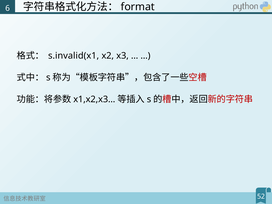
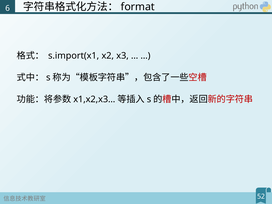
s.invalid(x1: s.invalid(x1 -> s.import(x1
